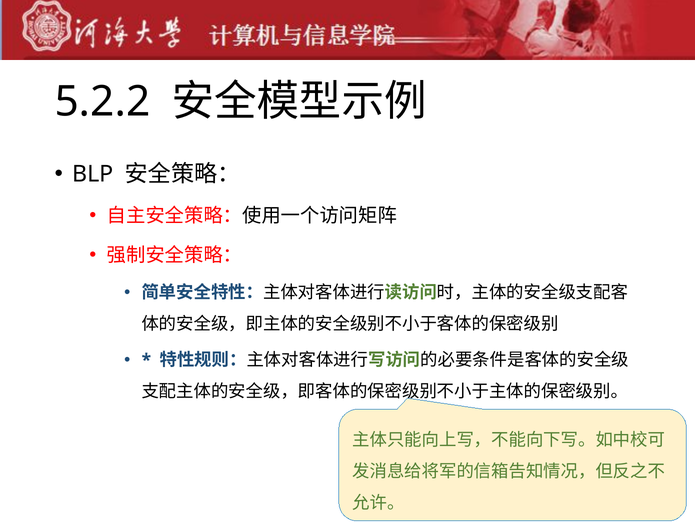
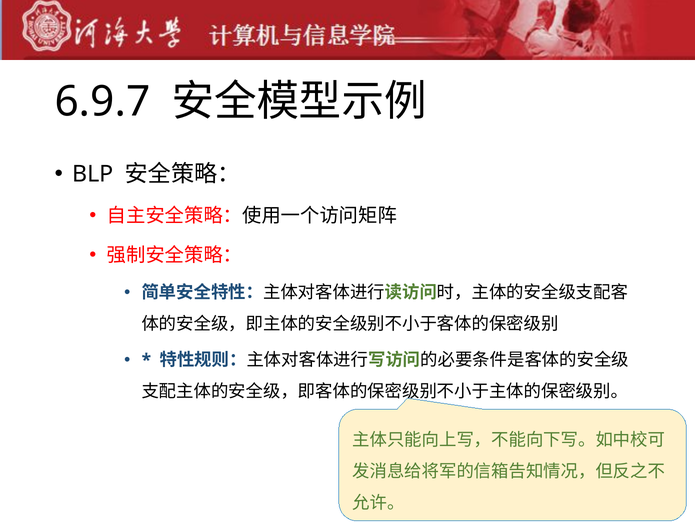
5.2.2: 5.2.2 -> 6.9.7
